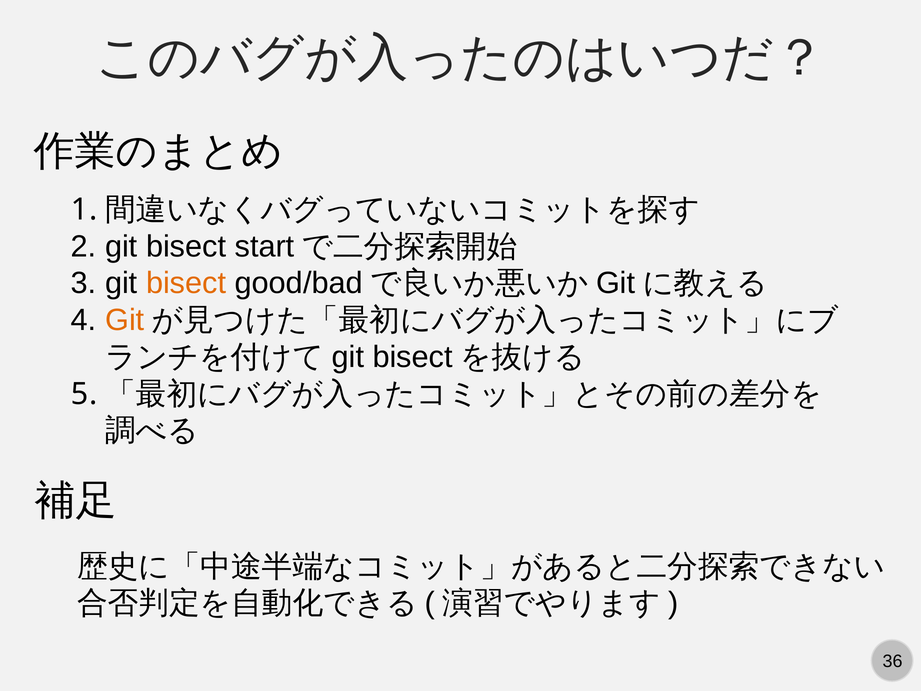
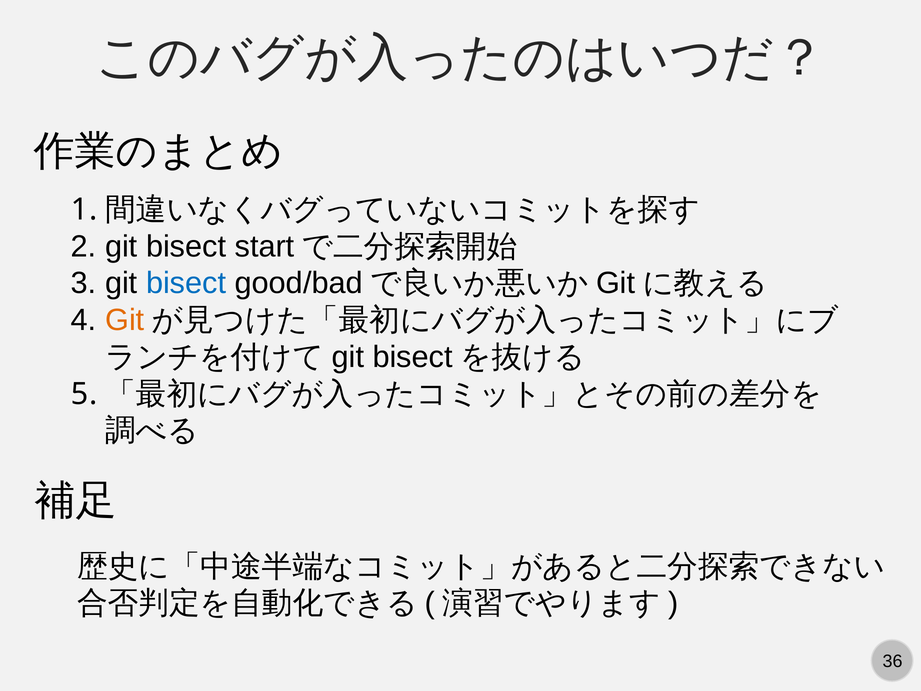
bisect at (186, 283) colour: orange -> blue
